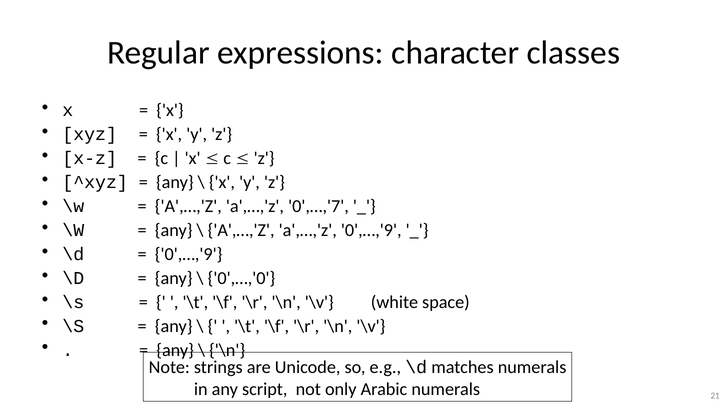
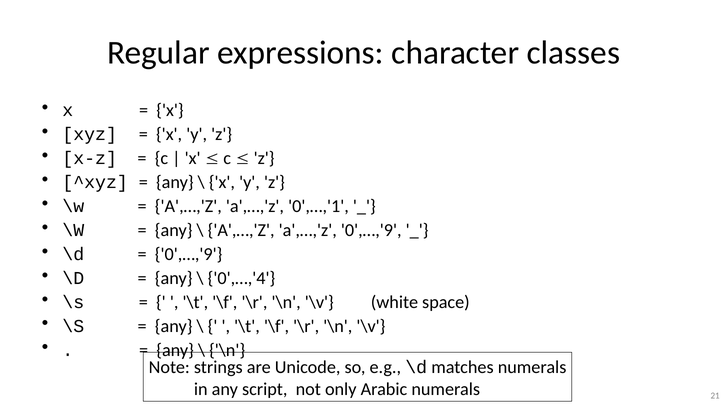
0',…,'7: 0',…,'7 -> 0',…,'1
0',…,'0: 0',…,'0 -> 0',…,'4
